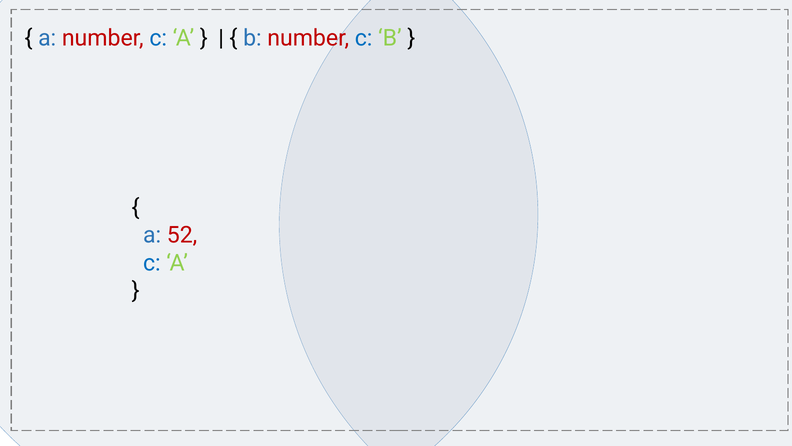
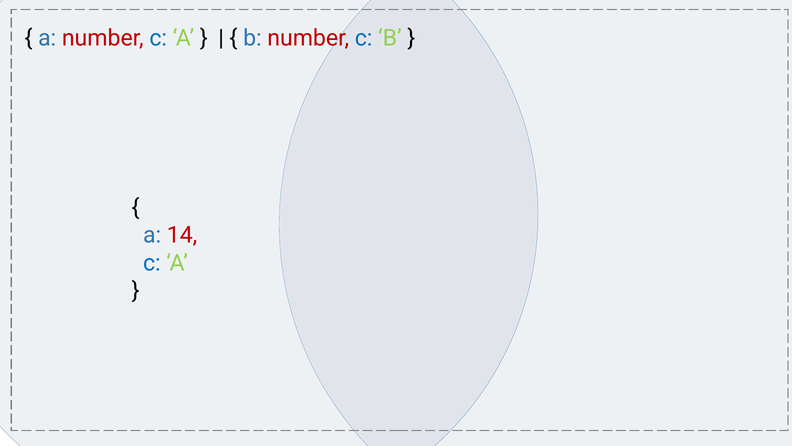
52: 52 -> 14
